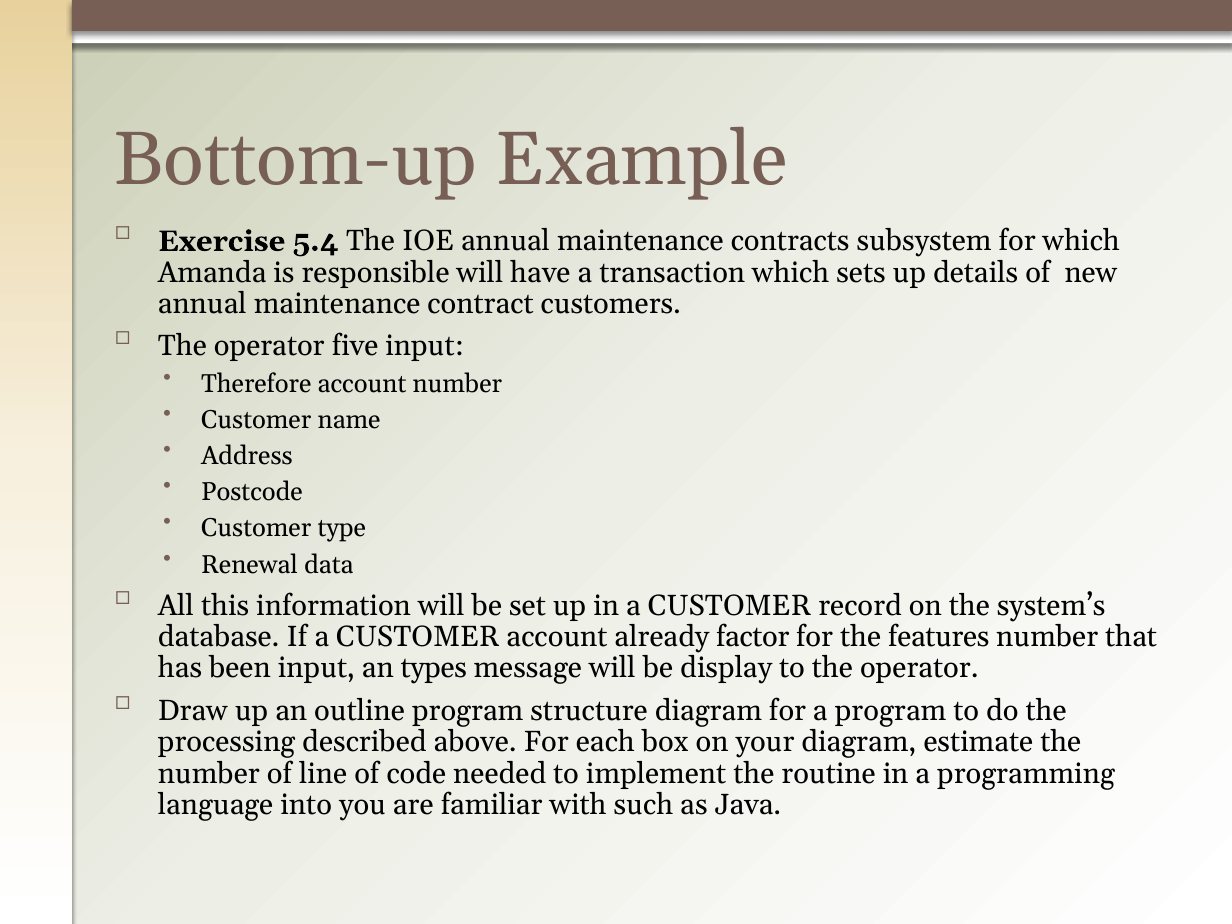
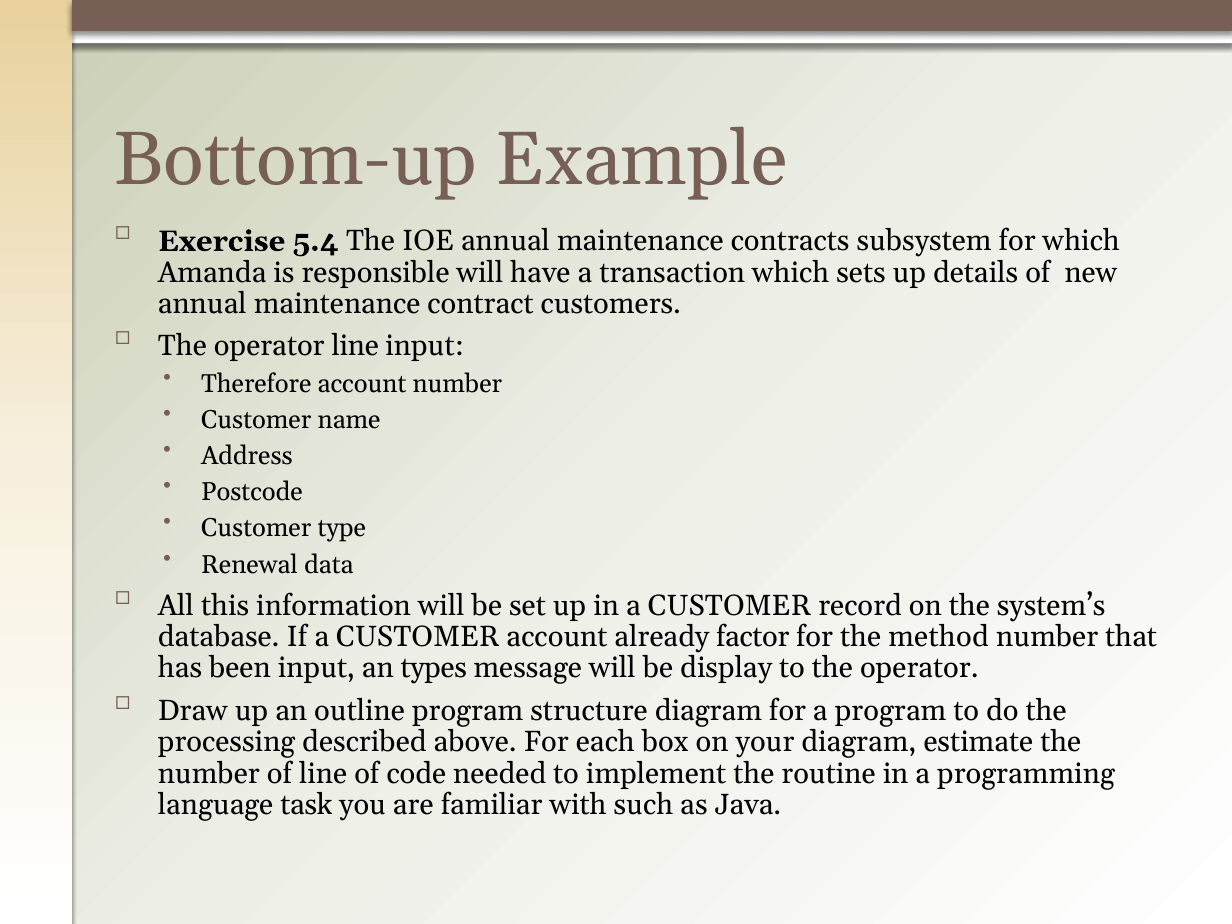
operator five: five -> line
features: features -> method
into: into -> task
